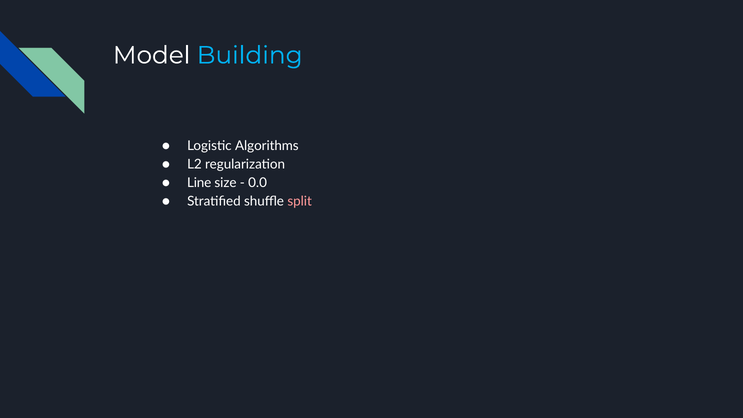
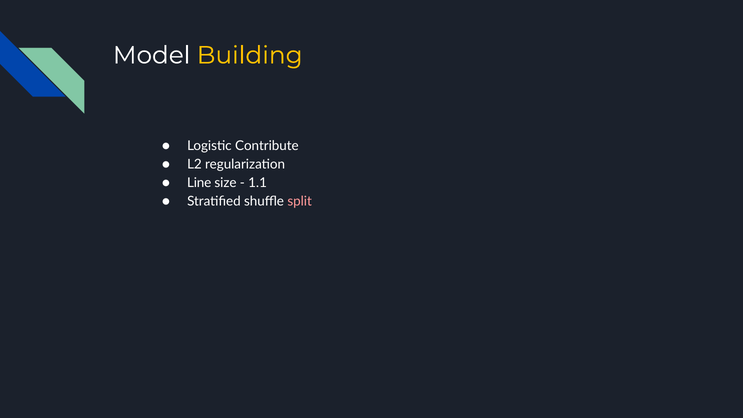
Building colour: light blue -> yellow
Algorithms: Algorithms -> Contribute
0.0: 0.0 -> 1.1
